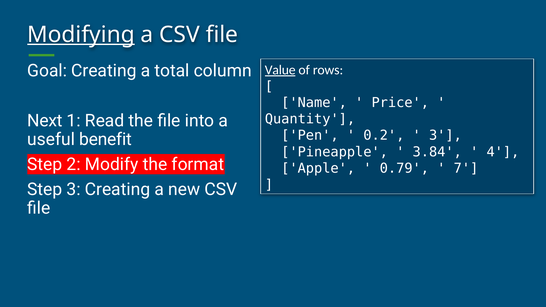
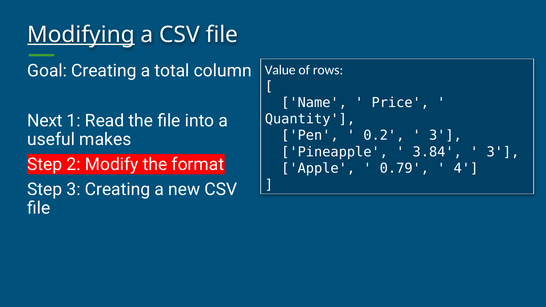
Value underline: present -> none
benefit: benefit -> makes
4 at (503, 152): 4 -> 3
7: 7 -> 4
